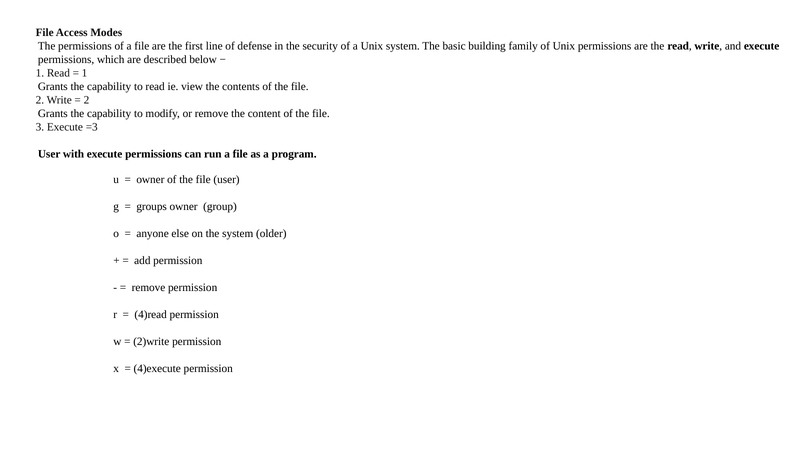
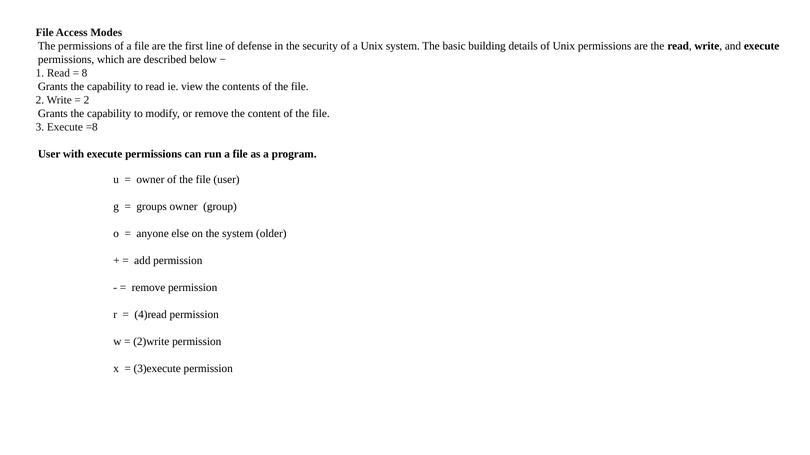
family: family -> details
1 at (85, 73): 1 -> 8
=3: =3 -> =8
4)execute: 4)execute -> 3)execute
